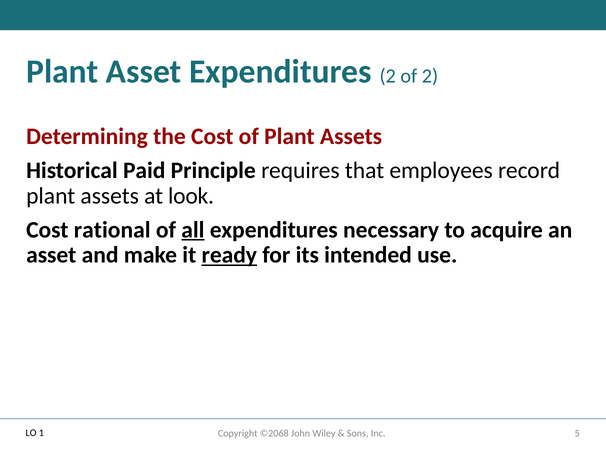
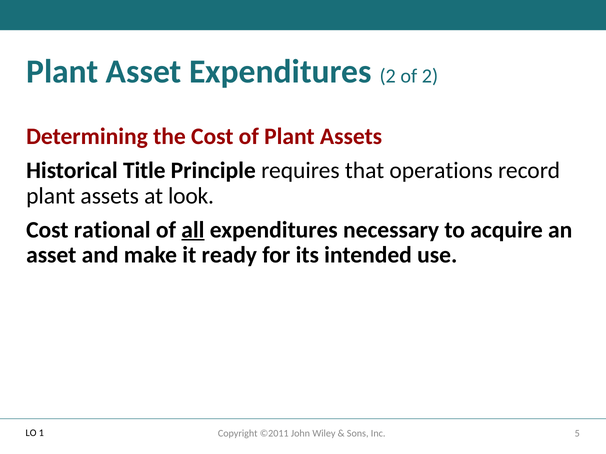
Paid: Paid -> Title
employees: employees -> operations
ready underline: present -> none
©2068: ©2068 -> ©2011
